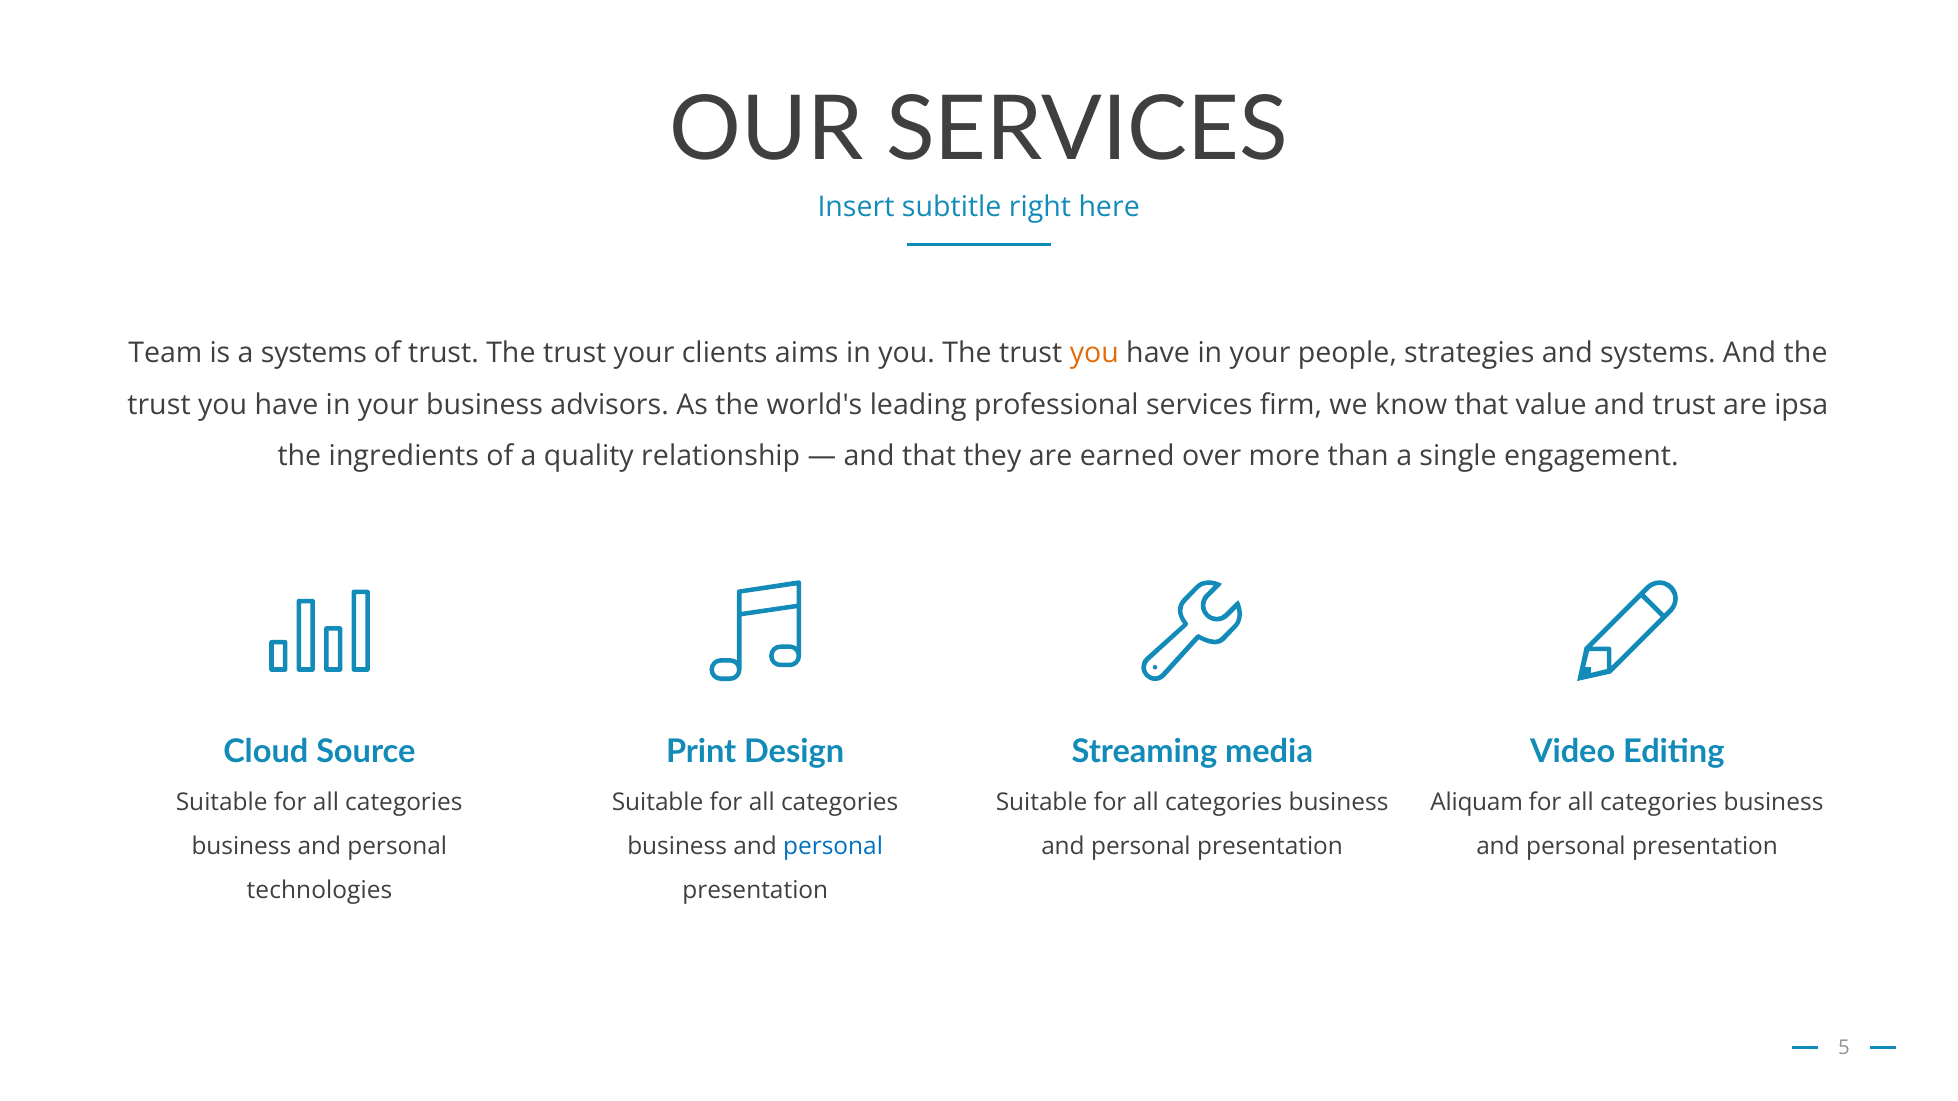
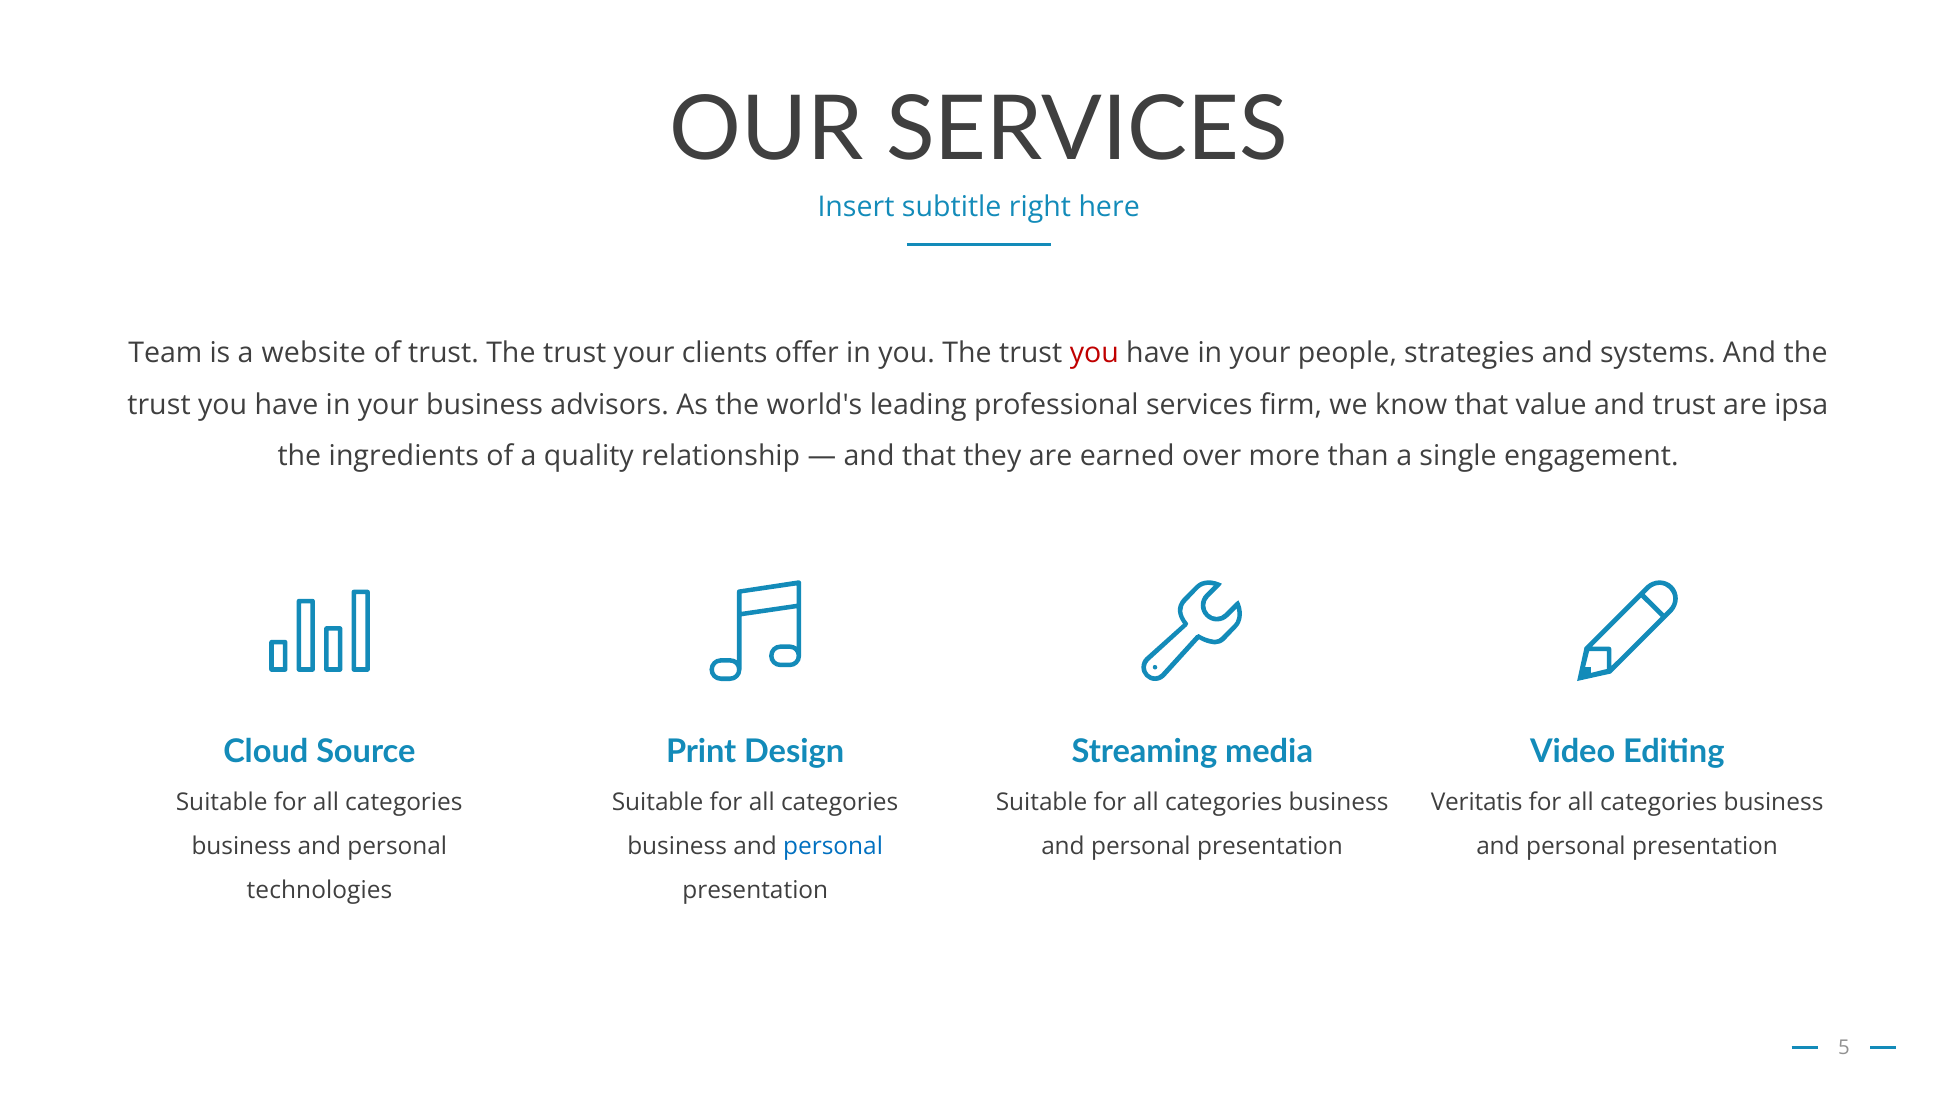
a systems: systems -> website
aims: aims -> offer
you at (1094, 354) colour: orange -> red
Aliquam: Aliquam -> Veritatis
